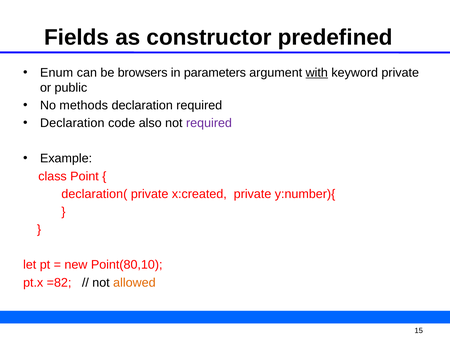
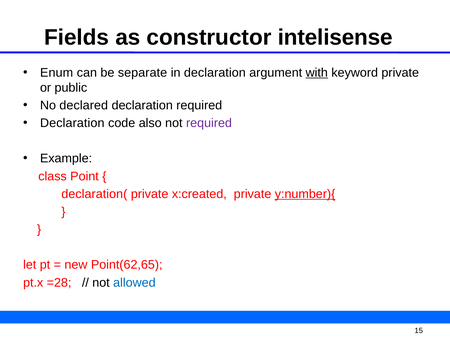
predefined: predefined -> intelisense
browsers: browsers -> separate
in parameters: parameters -> declaration
methods: methods -> declared
y:number){ underline: none -> present
Point(80,10: Point(80,10 -> Point(62,65
=82: =82 -> =28
allowed colour: orange -> blue
